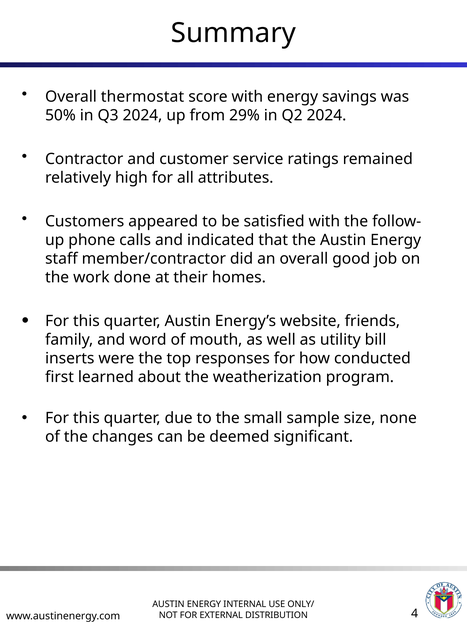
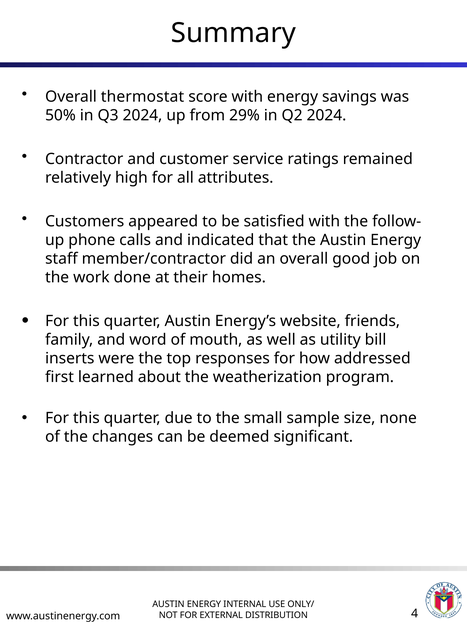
conducted: conducted -> addressed
